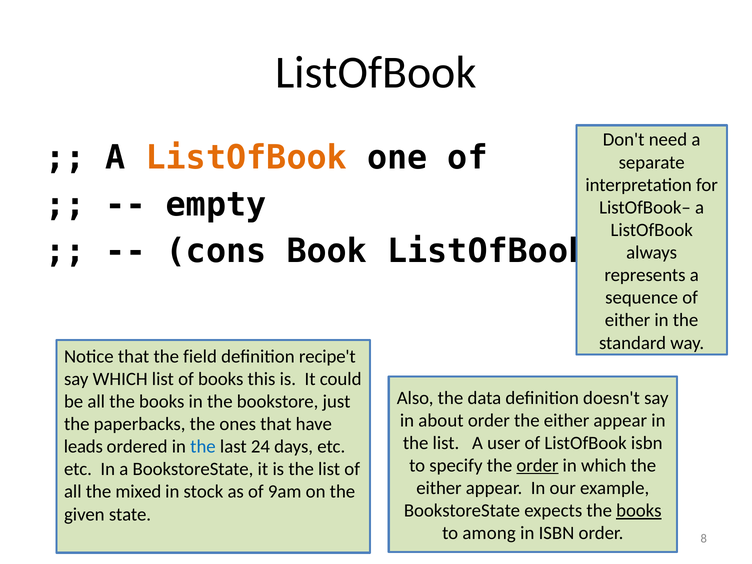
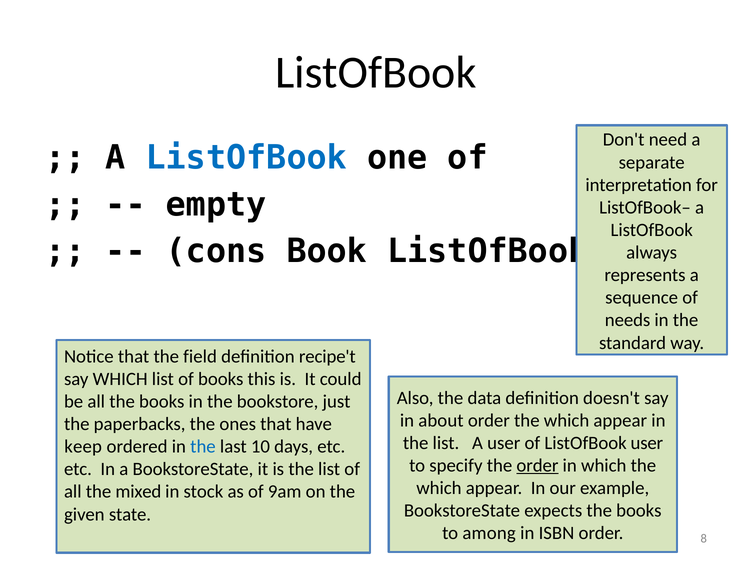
ListOfBook at (246, 158) colour: orange -> blue
either at (628, 320): either -> needs
order the either: either -> which
ListOfBook isbn: isbn -> user
leads: leads -> keep
24: 24 -> 10
either at (439, 488): either -> which
books at (639, 511) underline: present -> none
